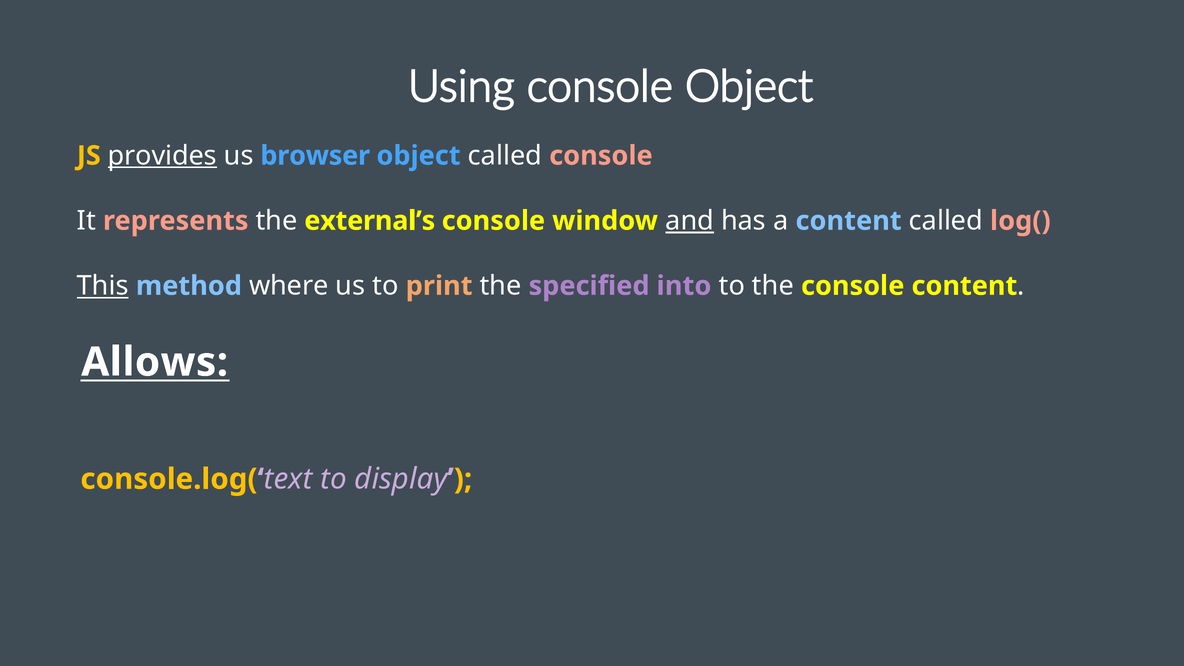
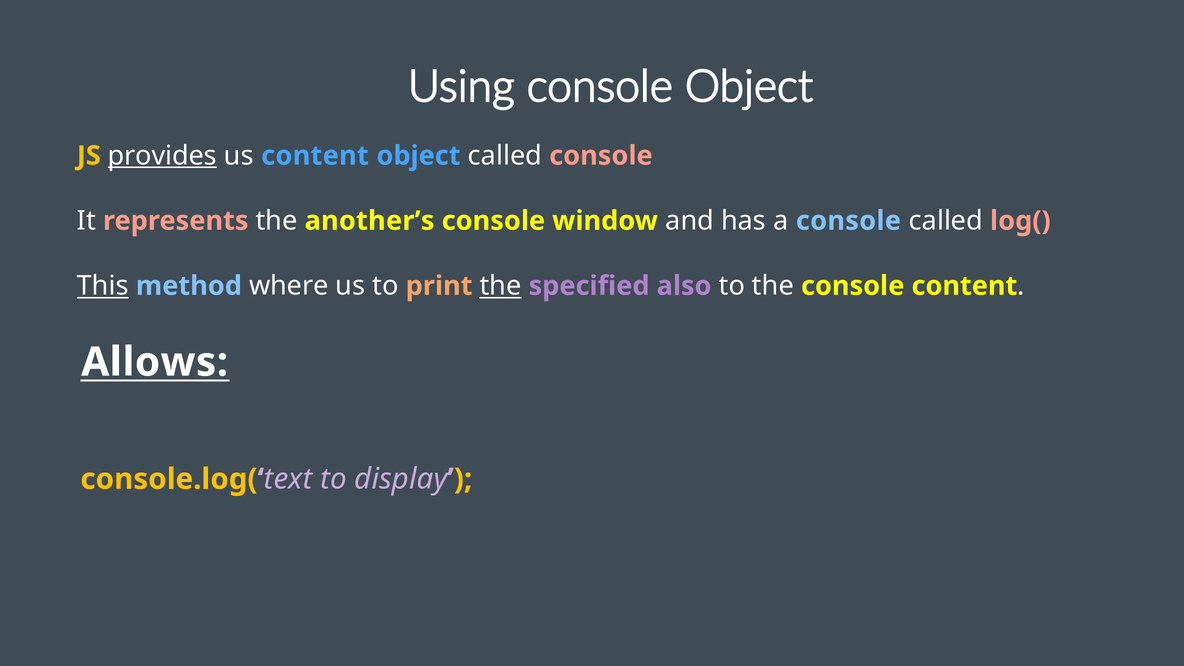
us browser: browser -> content
external’s: external’s -> another’s
and underline: present -> none
a content: content -> console
the at (501, 286) underline: none -> present
into: into -> also
